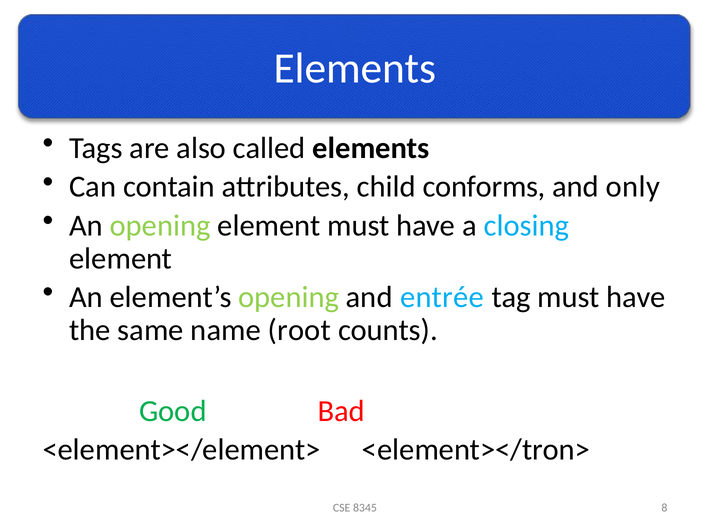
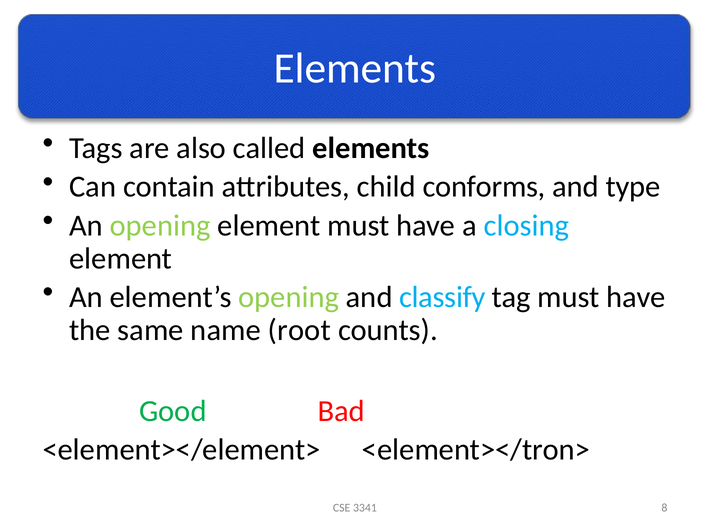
only: only -> type
entrée: entrée -> classify
8345: 8345 -> 3341
